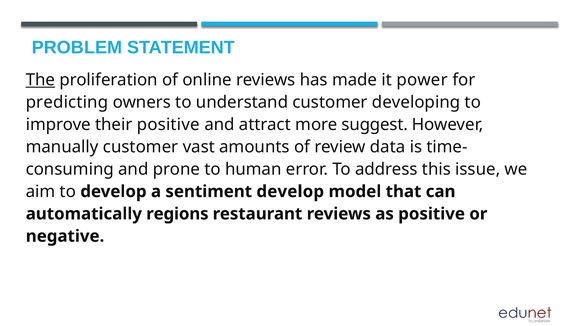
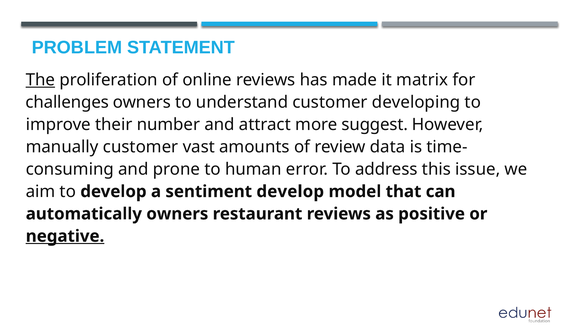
power: power -> matrix
predicting: predicting -> challenges
their positive: positive -> number
automatically regions: regions -> owners
negative underline: none -> present
